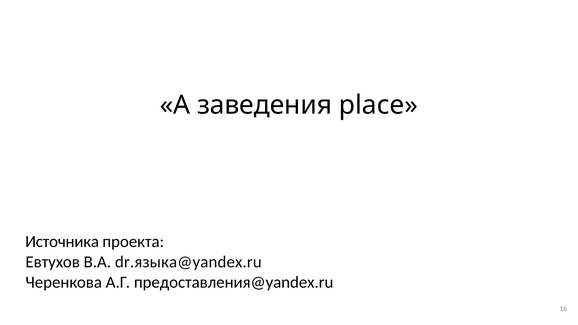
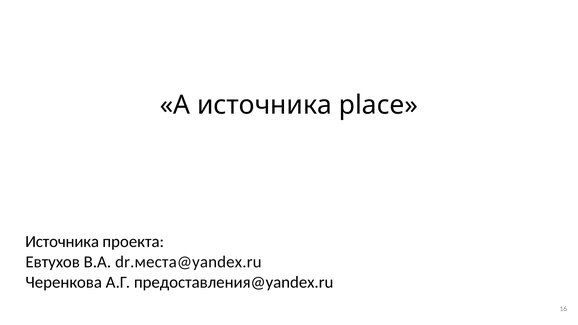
A заведения: заведения -> источника
dr.языка@yandex.ru: dr.языка@yandex.ru -> dr.места@yandex.ru
